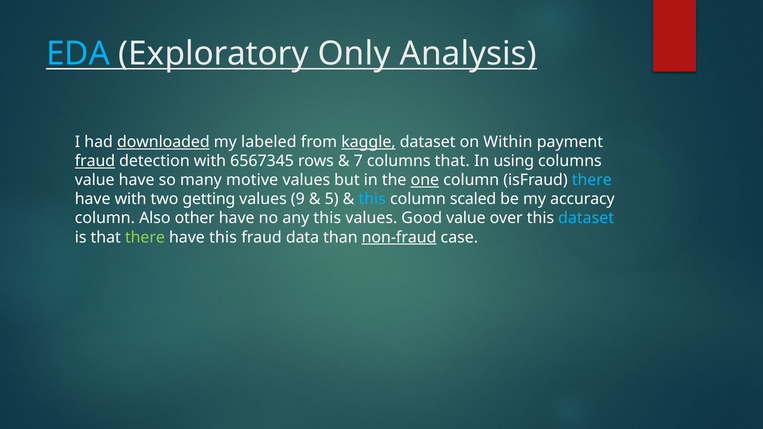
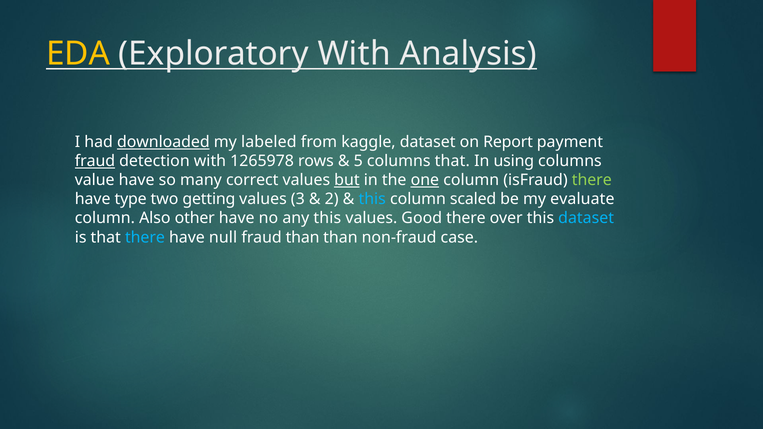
EDA colour: light blue -> yellow
Exploratory Only: Only -> With
kaggle underline: present -> none
Within: Within -> Report
6567345: 6567345 -> 1265978
7: 7 -> 5
motive: motive -> correct
but underline: none -> present
there at (592, 180) colour: light blue -> light green
have with: with -> type
9: 9 -> 3
5: 5 -> 2
accuracy: accuracy -> evaluate
Good value: value -> there
there at (145, 237) colour: light green -> light blue
have this: this -> null
fraud data: data -> than
non-fraud underline: present -> none
